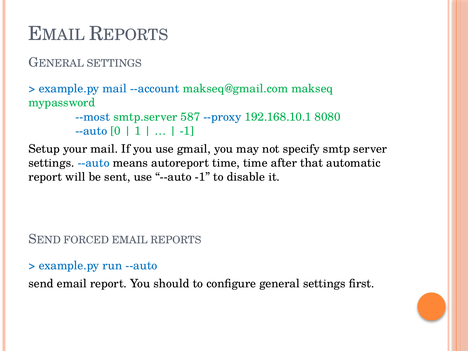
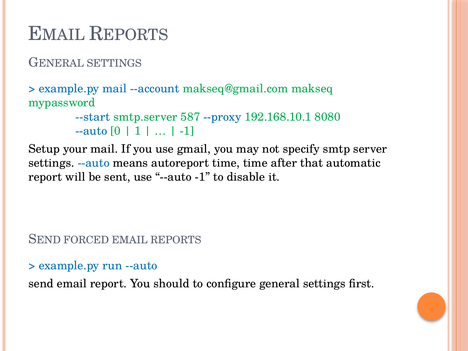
--most: --most -> --start
